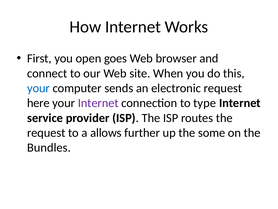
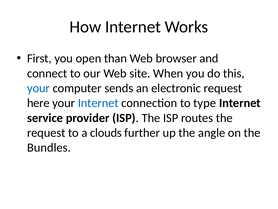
goes: goes -> than
Internet at (98, 103) colour: purple -> blue
allows: allows -> clouds
some: some -> angle
